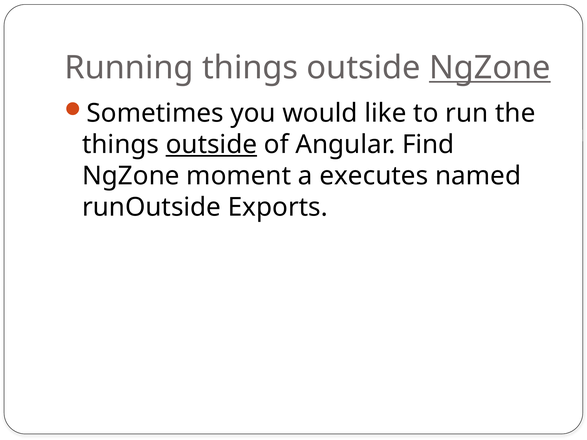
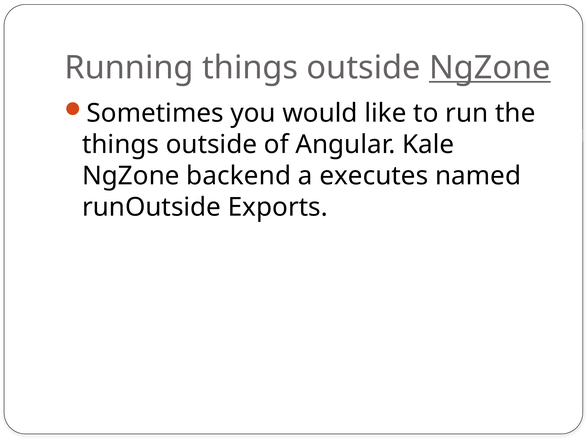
outside at (211, 145) underline: present -> none
Find: Find -> Kale
moment: moment -> backend
